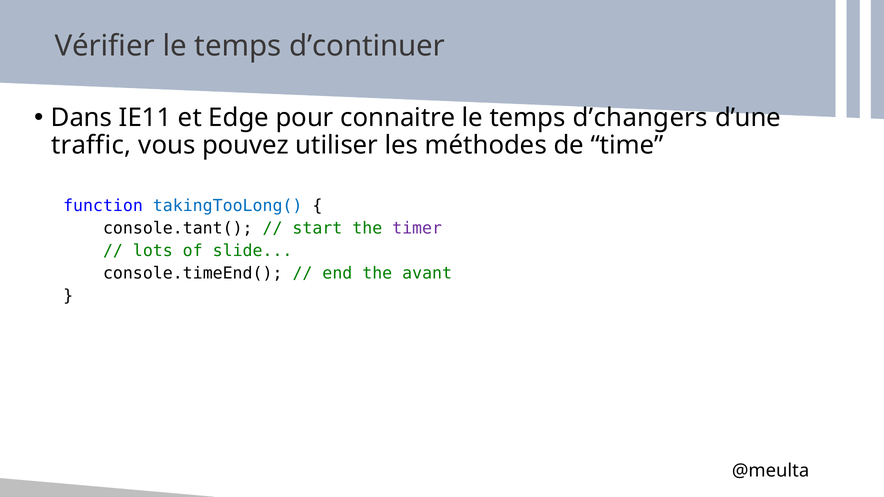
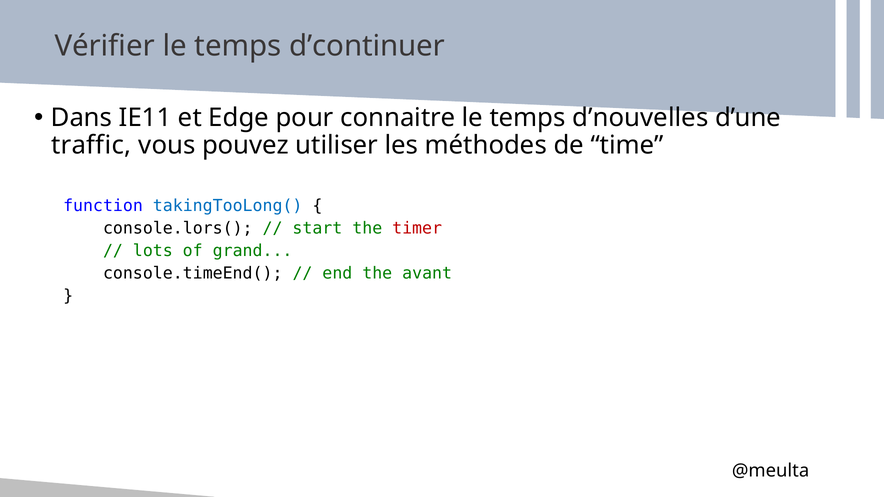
d’changers: d’changers -> d’nouvelles
console.tant(: console.tant( -> console.lors(
timer colour: purple -> red
slide: slide -> grand
